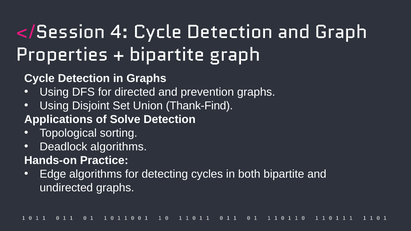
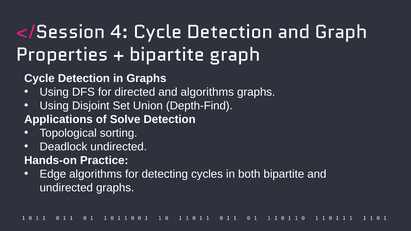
and prevention: prevention -> algorithms
Thank-Find: Thank-Find -> Depth-Find
Deadlock algorithms: algorithms -> undirected
